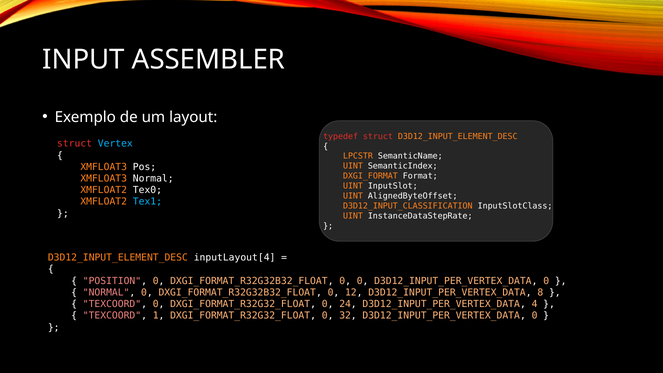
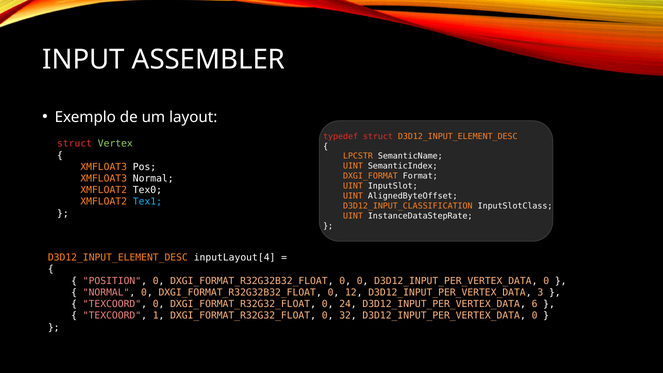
Vertex colour: light blue -> light green
8: 8 -> 3
4: 4 -> 6
